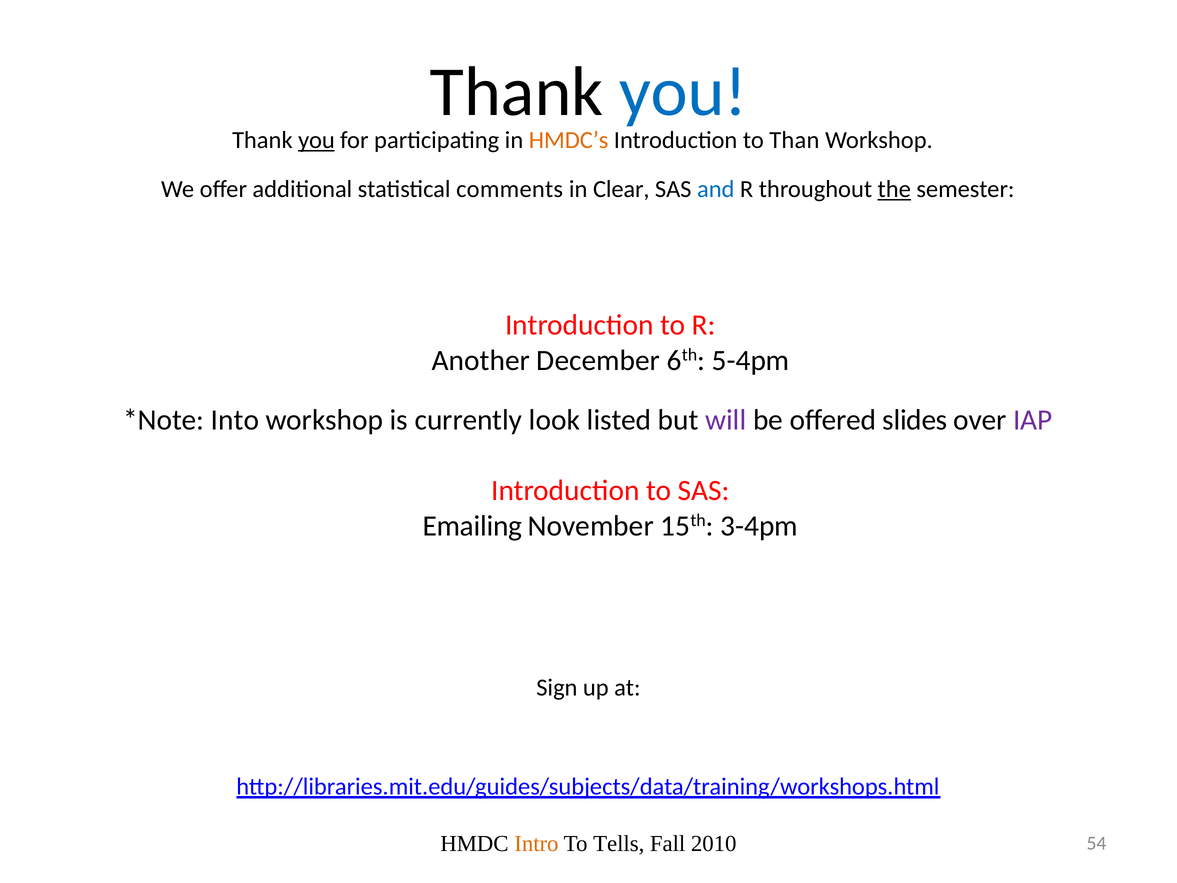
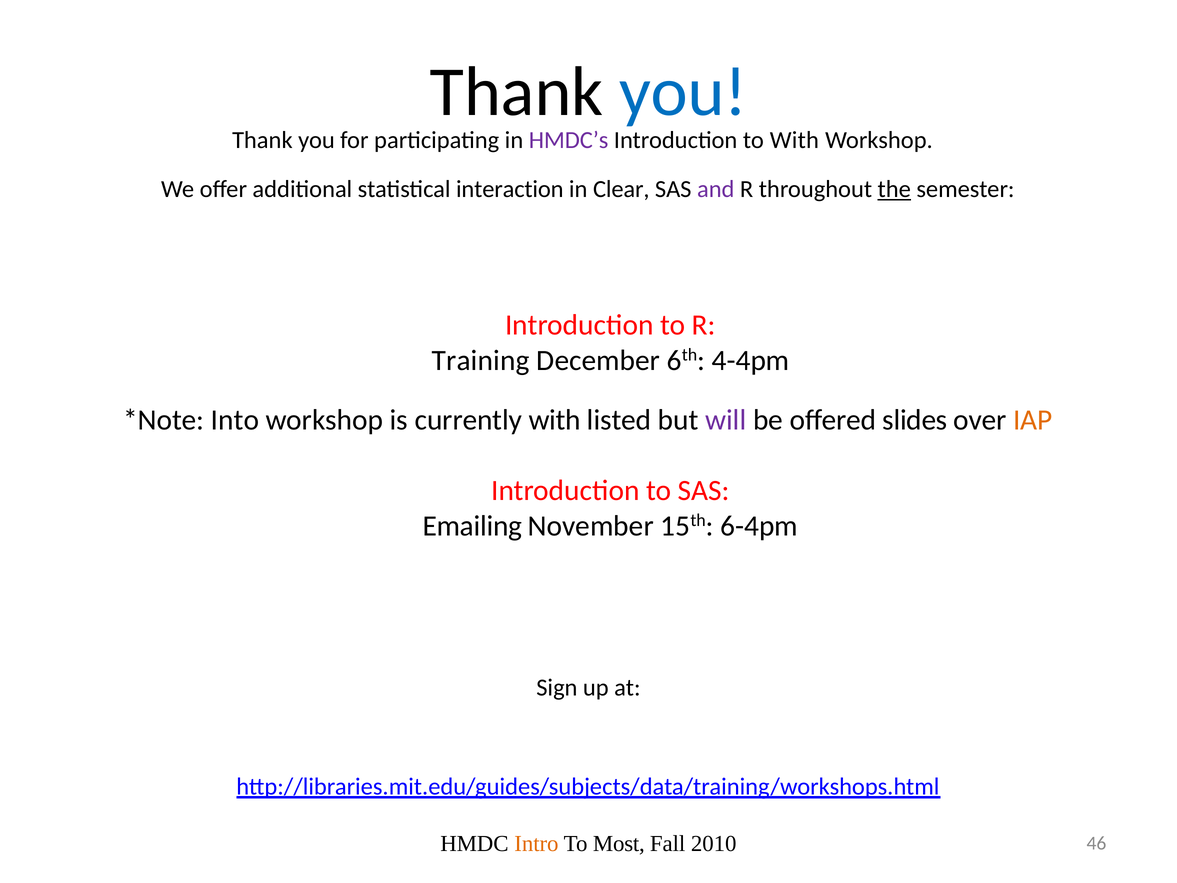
you at (316, 140) underline: present -> none
HMDC’s colour: orange -> purple
to Than: Than -> With
comments: comments -> interaction
and colour: blue -> purple
Another: Another -> Training
5-4pm: 5-4pm -> 4-4pm
currently look: look -> with
IAP colour: purple -> orange
3-4pm: 3-4pm -> 6-4pm
Tells: Tells -> Most
54: 54 -> 46
